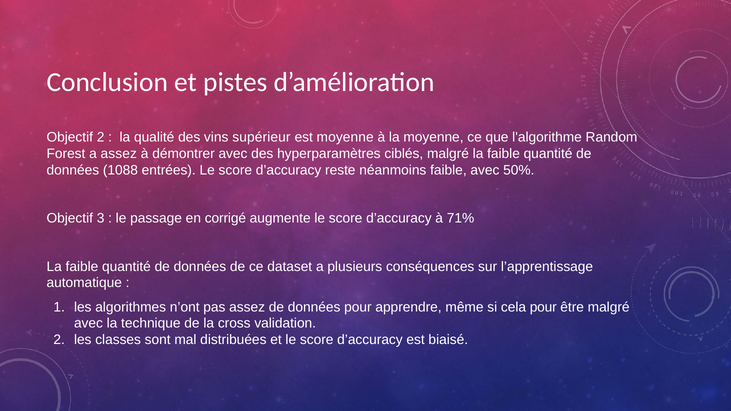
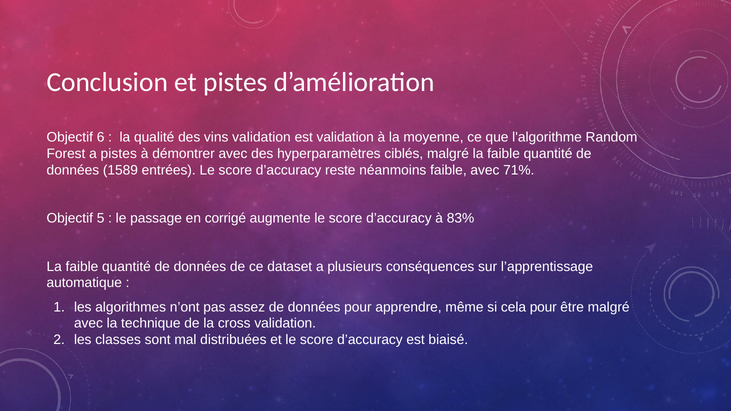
Objectif 2: 2 -> 6
vins supérieur: supérieur -> validation
est moyenne: moyenne -> validation
a assez: assez -> pistes
1088: 1088 -> 1589
50%: 50% -> 71%
3: 3 -> 5
71%: 71% -> 83%
